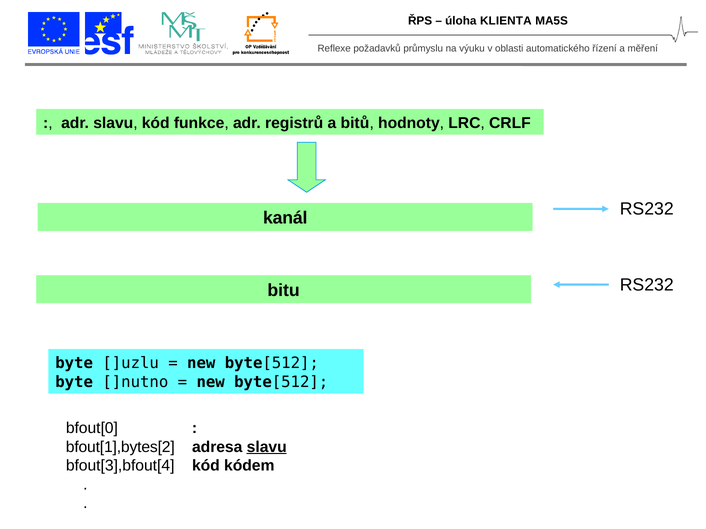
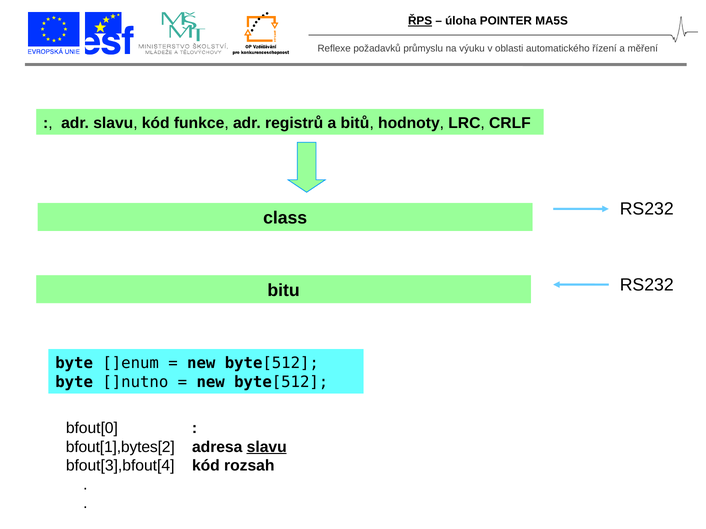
ŘPS underline: none -> present
KLIENTA: KLIENTA -> POINTER
kanál: kanál -> class
]uzlu: ]uzlu -> ]enum
kódem: kódem -> rozsah
